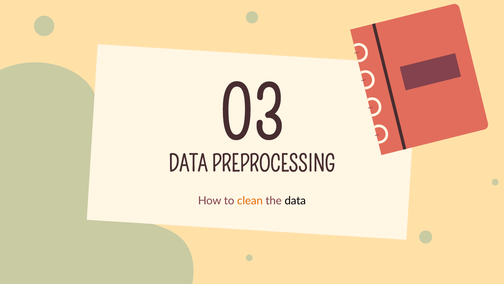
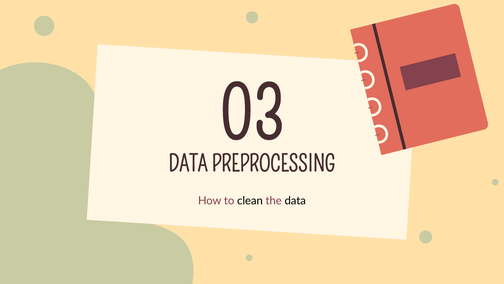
clean colour: orange -> black
